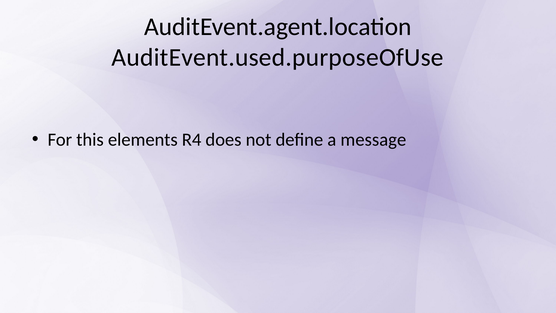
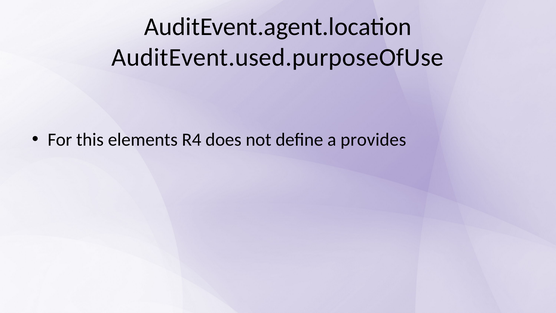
message: message -> provides
